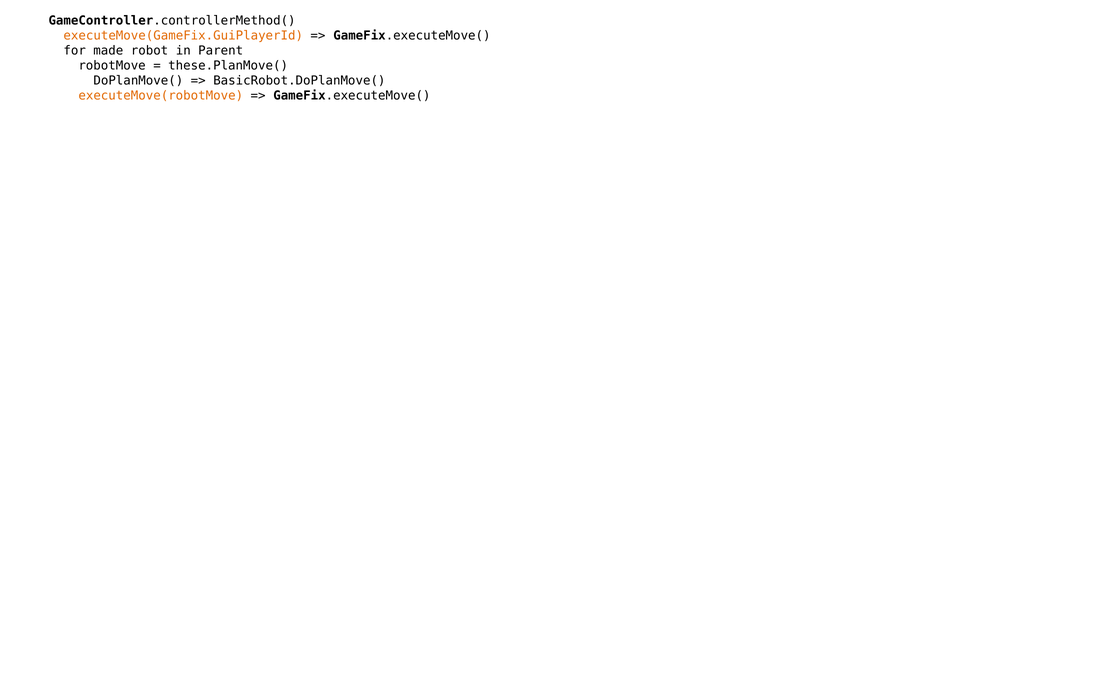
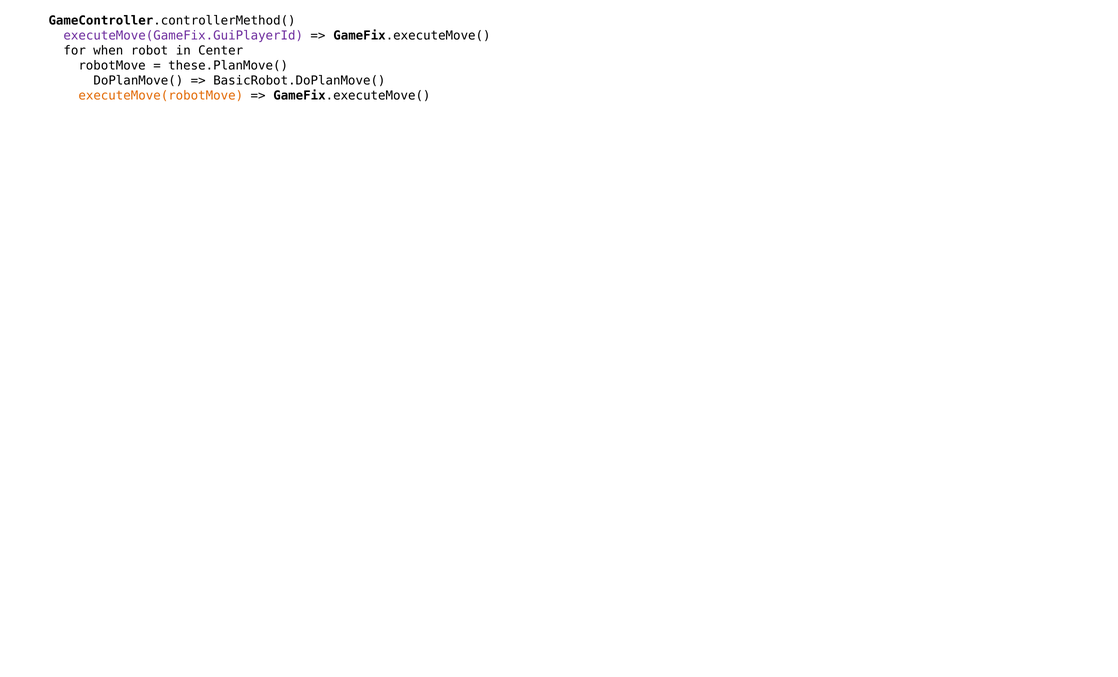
executeMove(GameFix.GuiPlayerId colour: orange -> purple
made: made -> when
Parent: Parent -> Center
